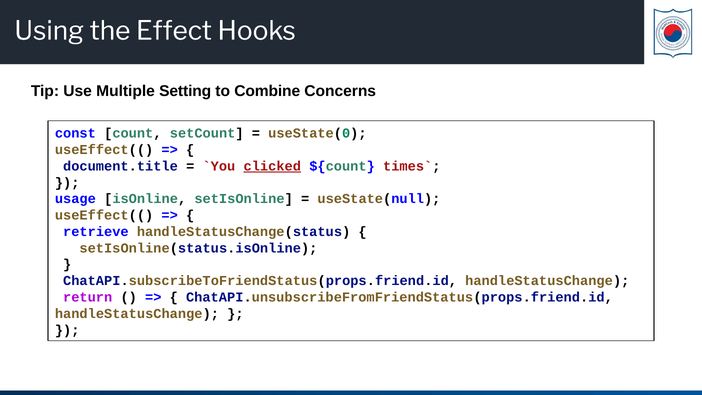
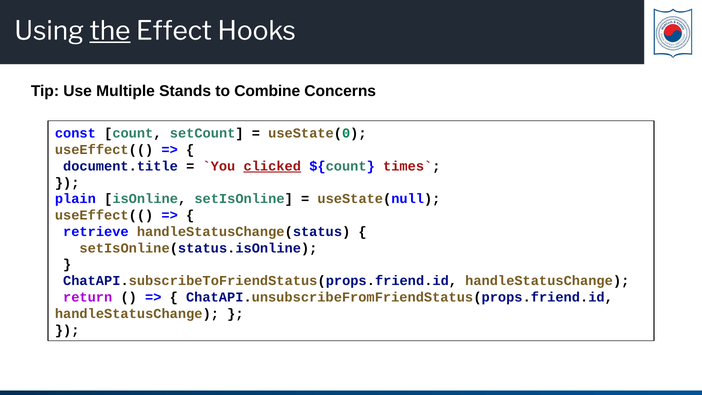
the underline: none -> present
Setting: Setting -> Stands
usage: usage -> plain
